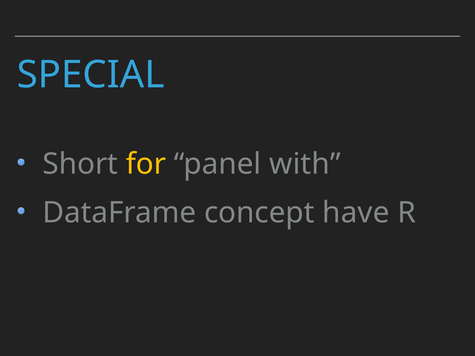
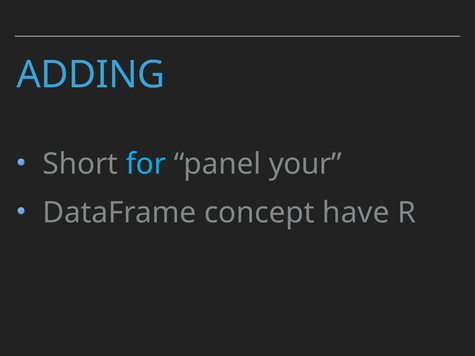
SPECIAL: SPECIAL -> ADDING
for colour: yellow -> light blue
with: with -> your
